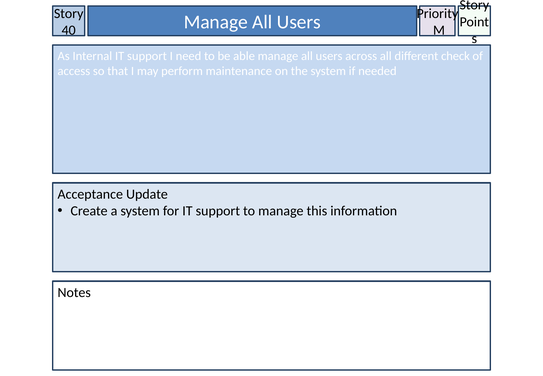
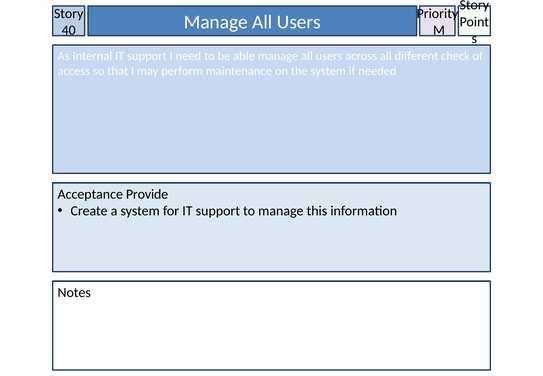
Update: Update -> Provide
